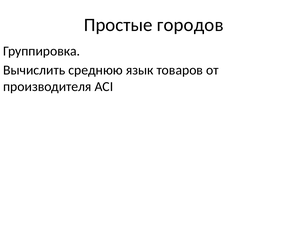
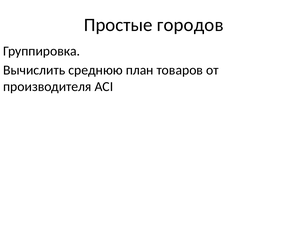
язык: язык -> план
